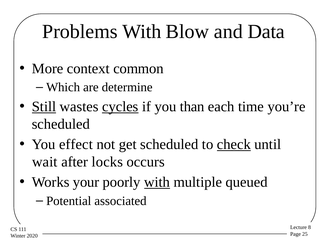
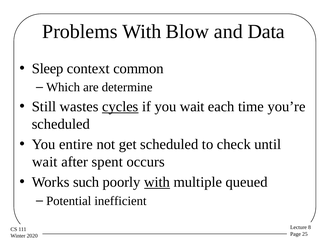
More: More -> Sleep
Still underline: present -> none
you than: than -> wait
effect: effect -> entire
check underline: present -> none
locks: locks -> spent
your: your -> such
associated: associated -> inefficient
